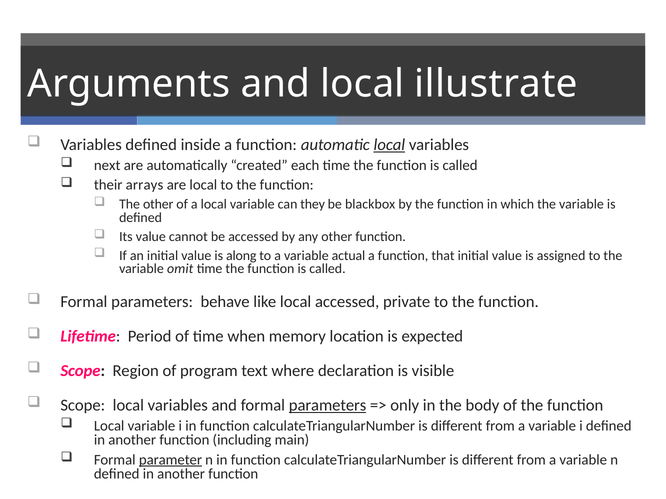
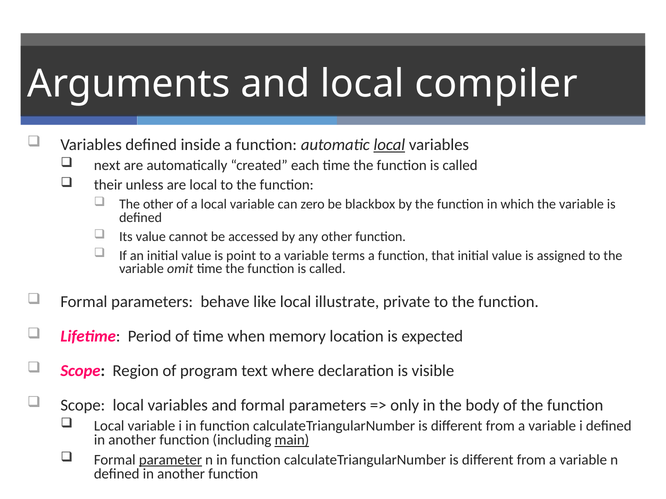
illustrate: illustrate -> compiler
arrays: arrays -> unless
they: they -> zero
along: along -> point
actual: actual -> terms
local accessed: accessed -> illustrate
parameters at (328, 406) underline: present -> none
main underline: none -> present
